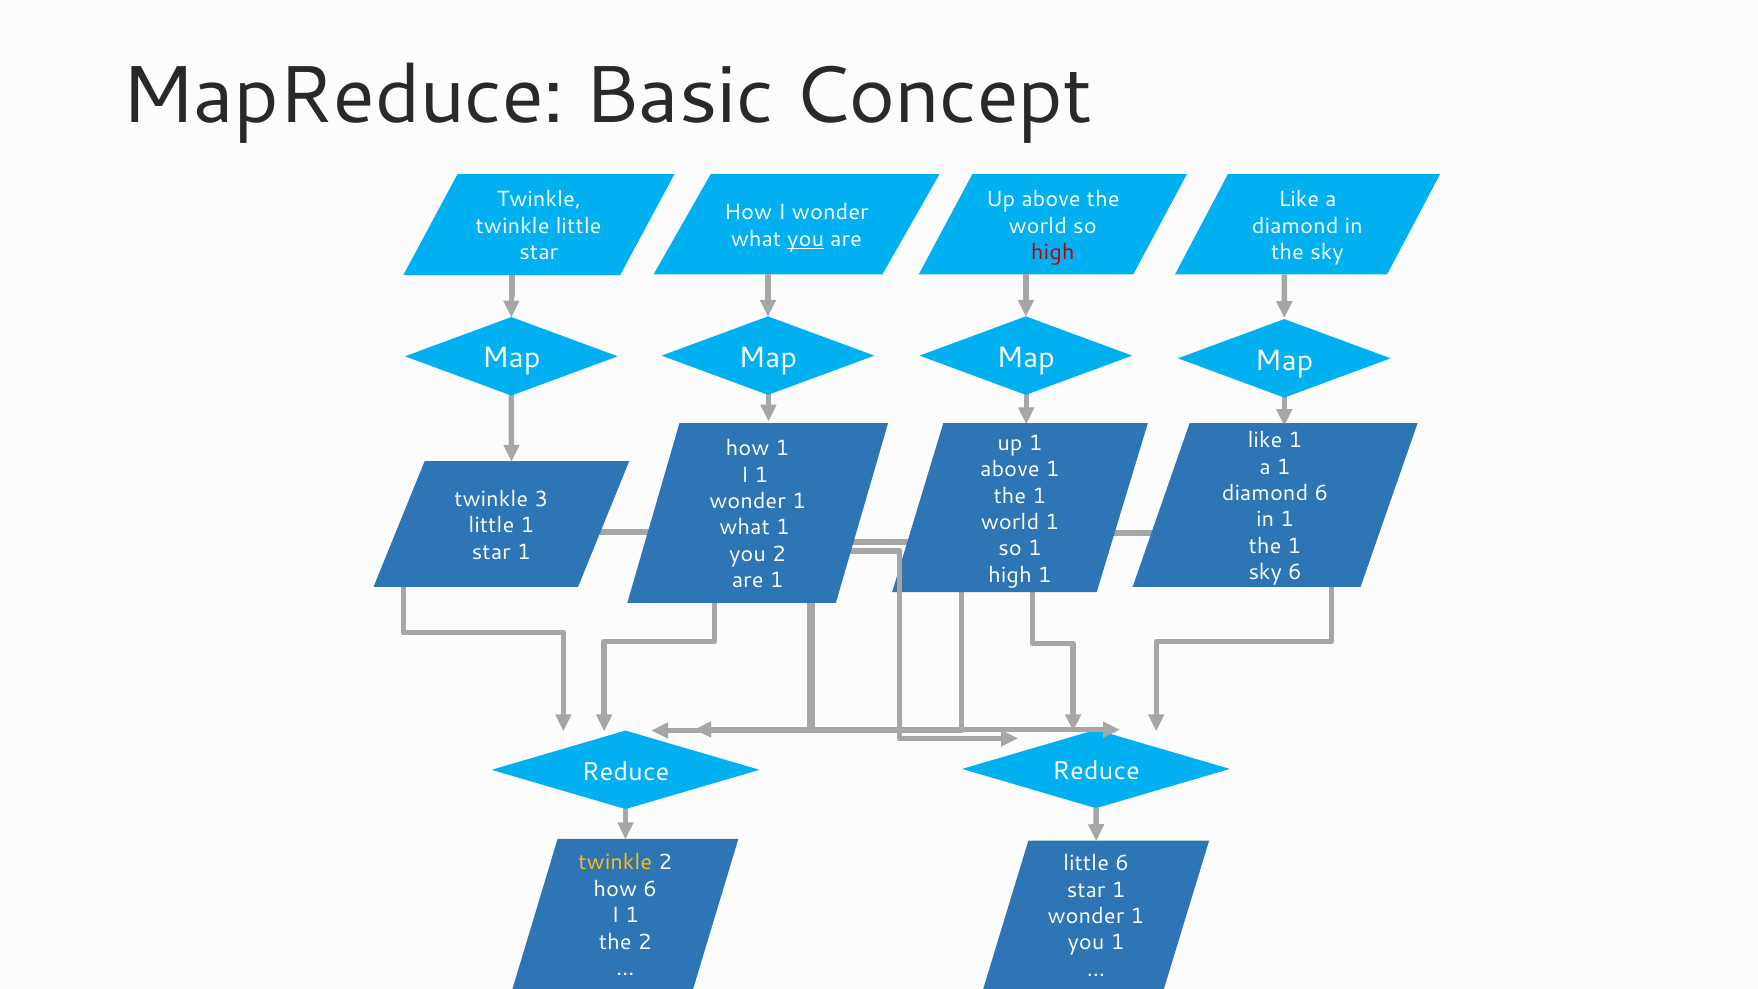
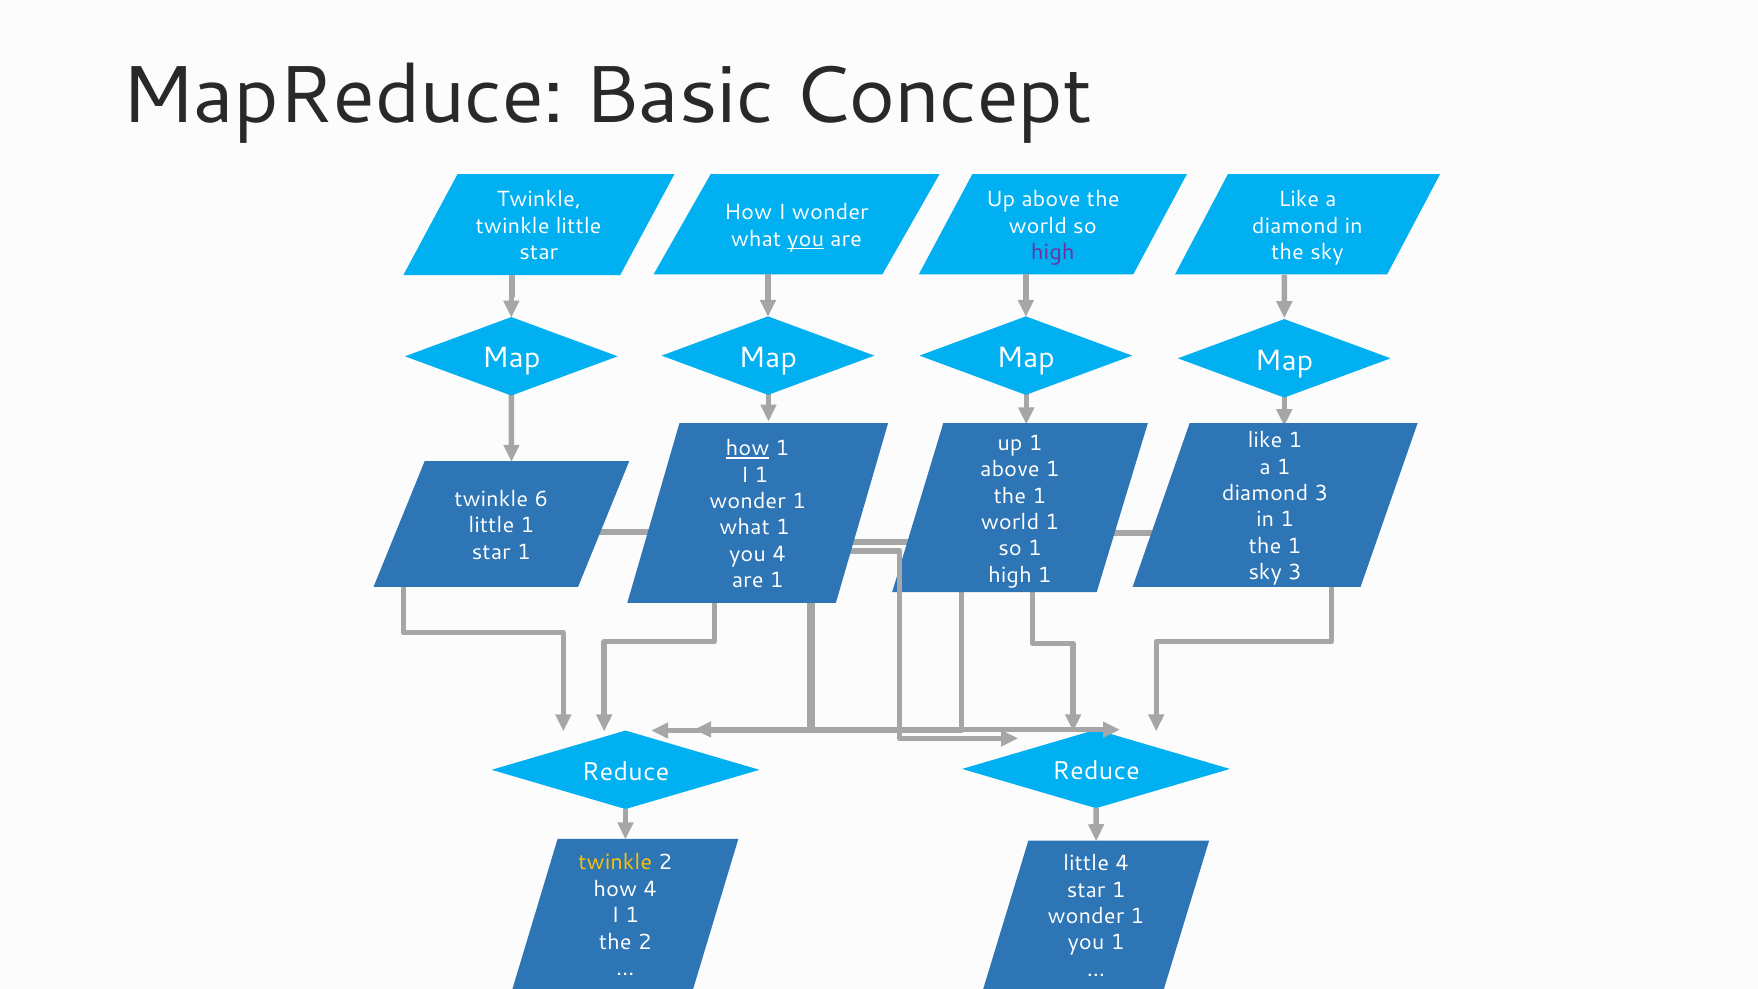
high at (1053, 252) colour: red -> purple
how at (748, 449) underline: none -> present
diamond 6: 6 -> 3
3: 3 -> 6
you 2: 2 -> 4
sky 6: 6 -> 3
little 6: 6 -> 4
how 6: 6 -> 4
